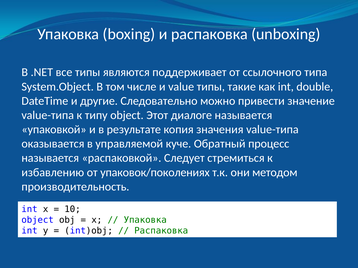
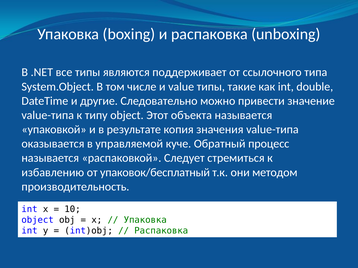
диалоге: диалоге -> объекта
упаковок/поколениях: упаковок/поколениях -> упаковок/бесплатный
